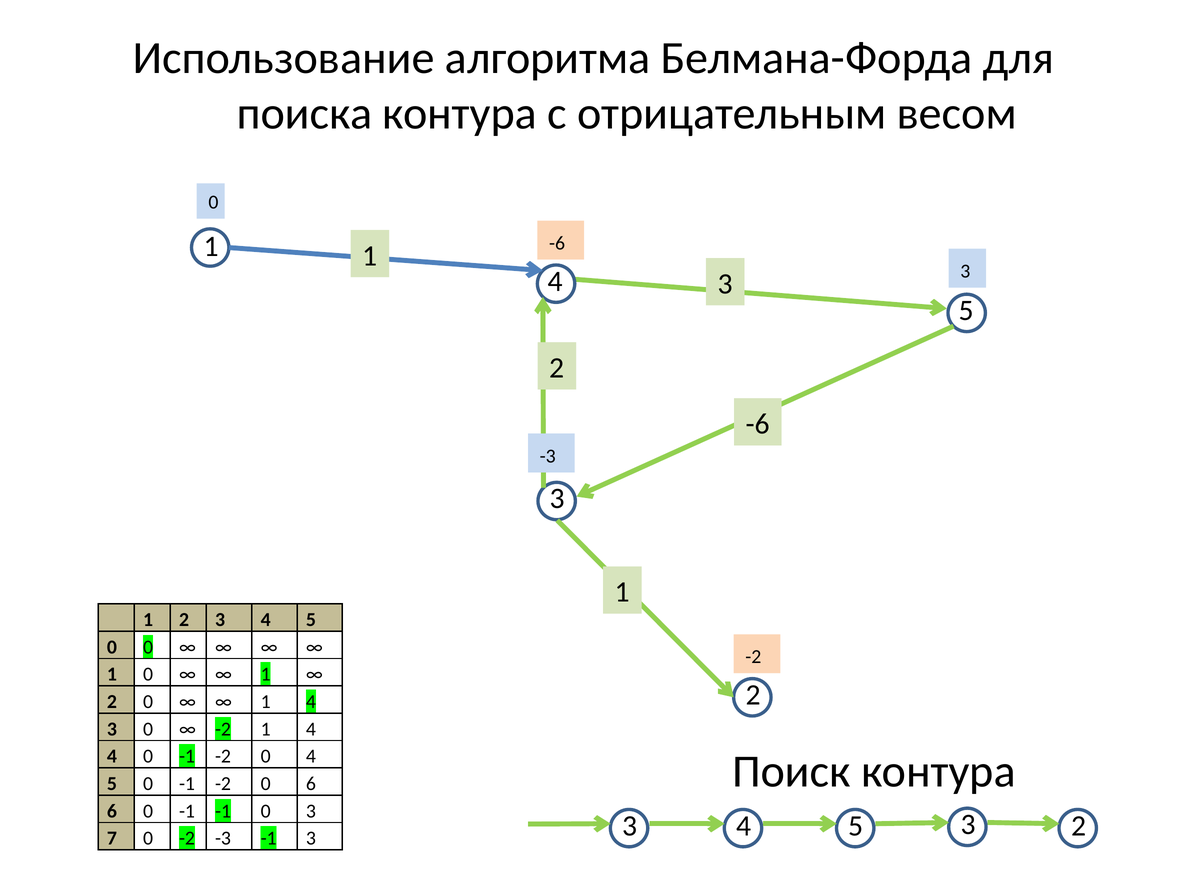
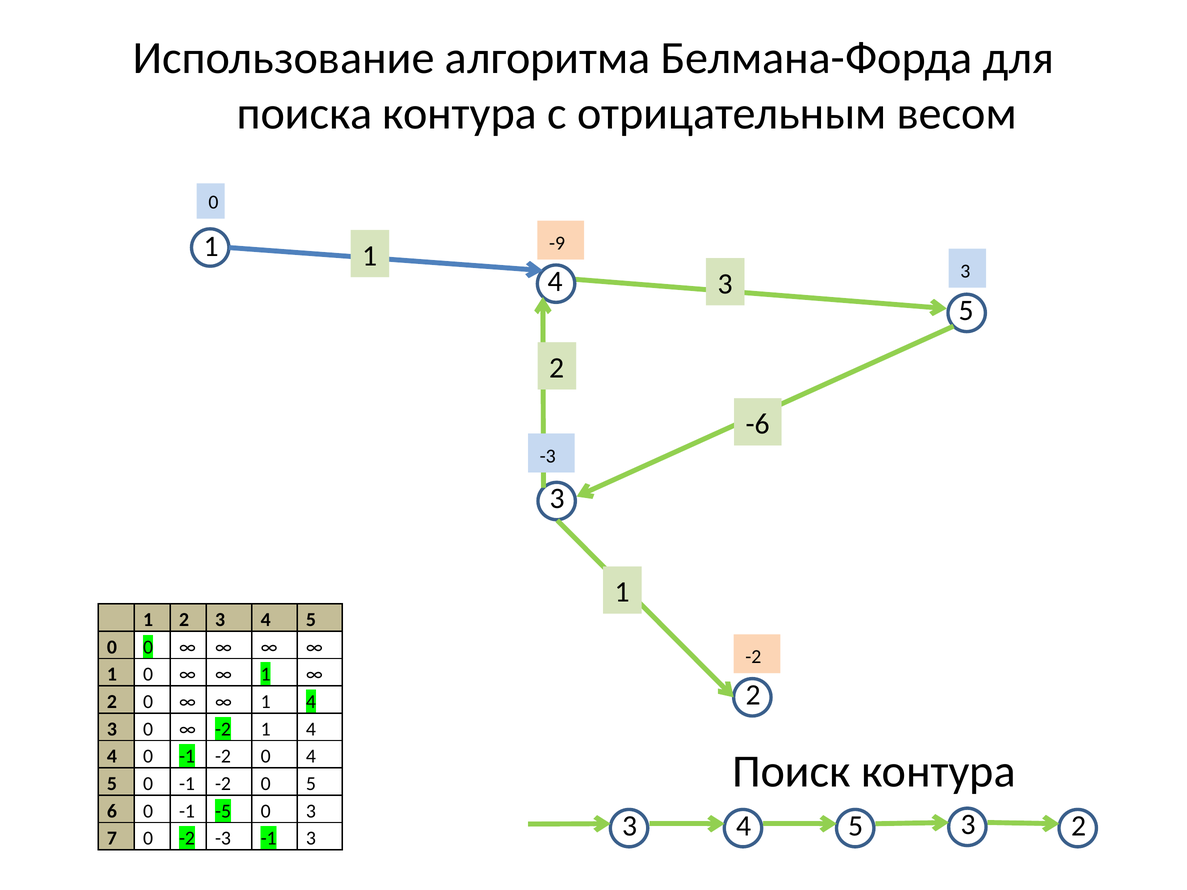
1 -6: -6 -> -9
0 6: 6 -> 5
-1 -1: -1 -> -5
